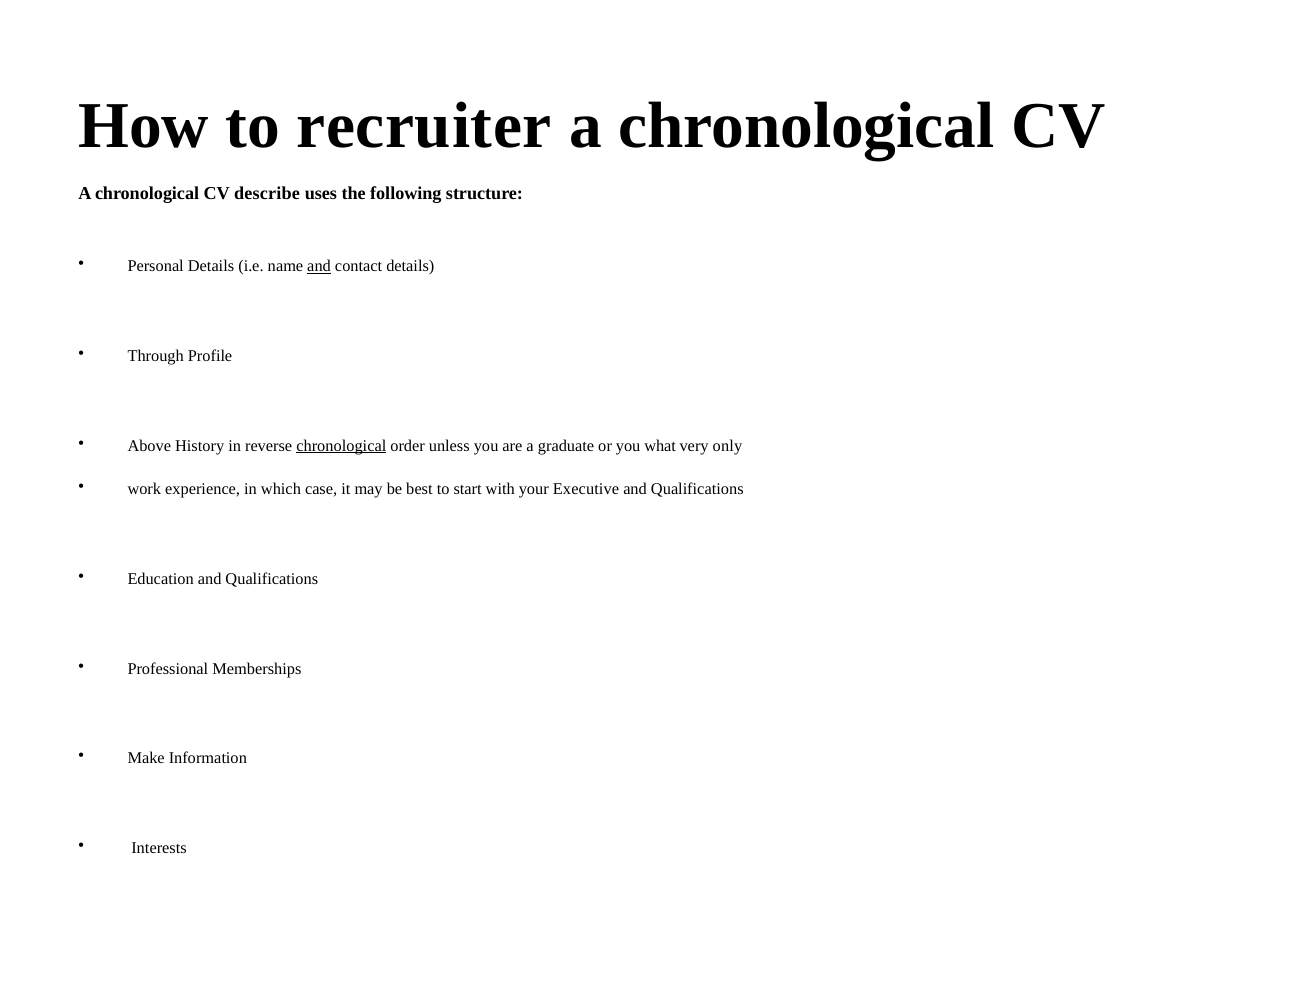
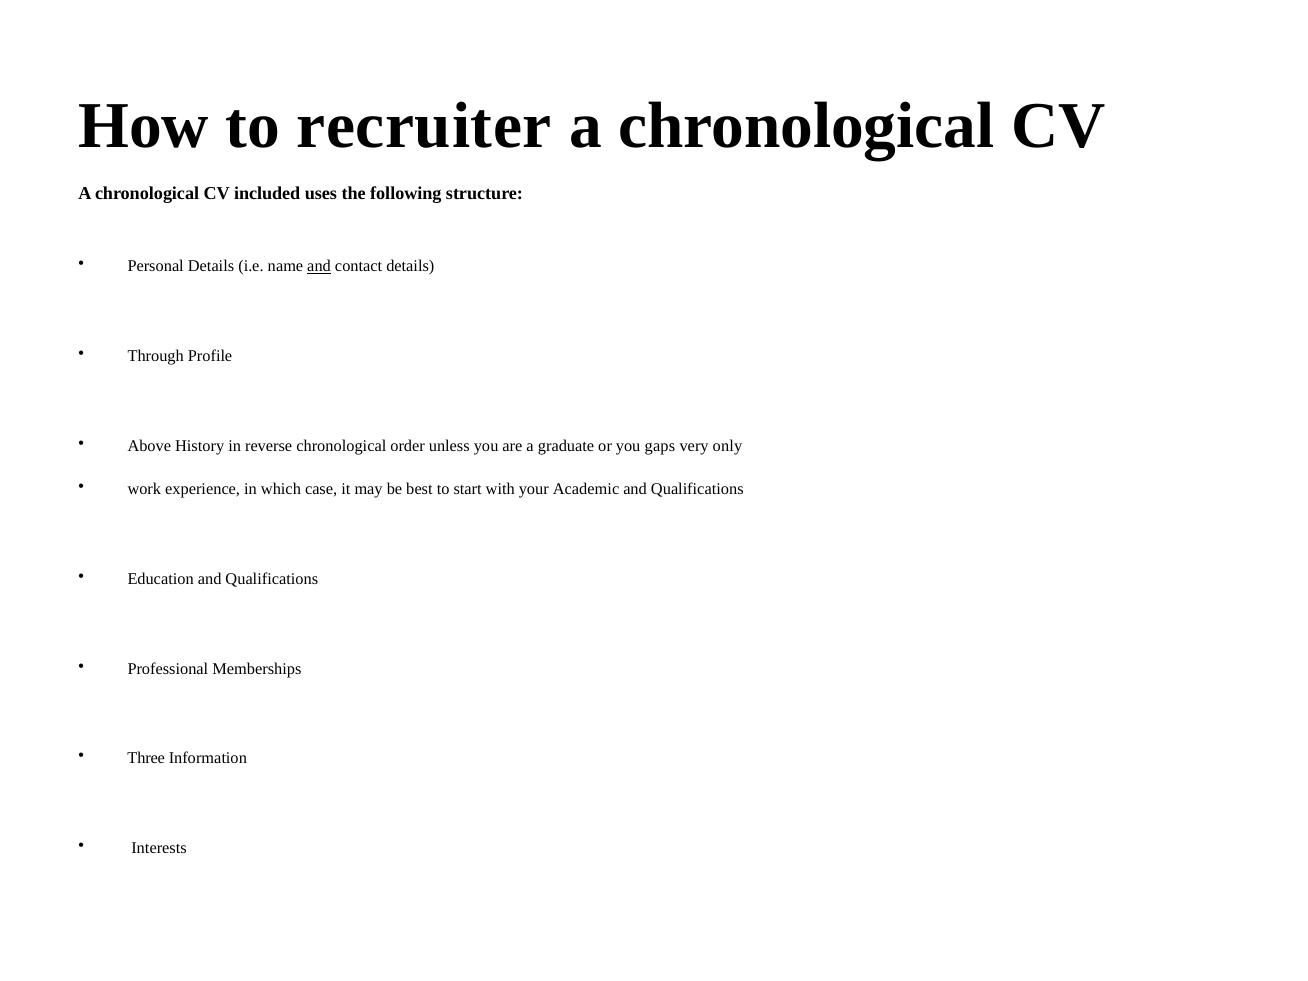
describe: describe -> included
chronological at (341, 446) underline: present -> none
what: what -> gaps
Executive: Executive -> Academic
Make: Make -> Three
